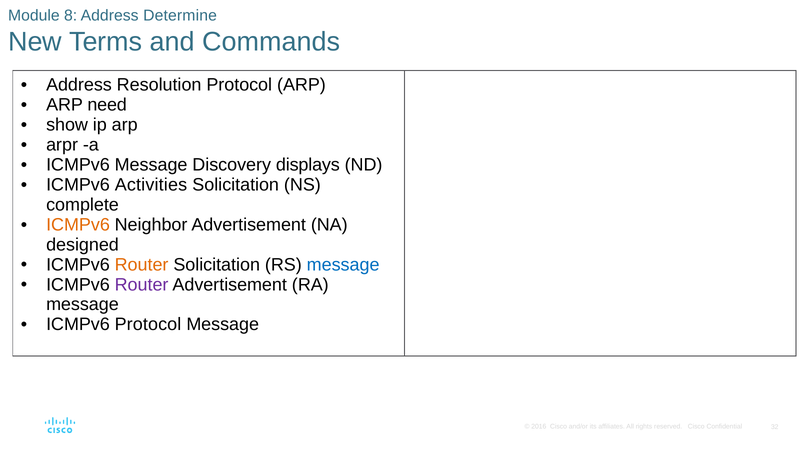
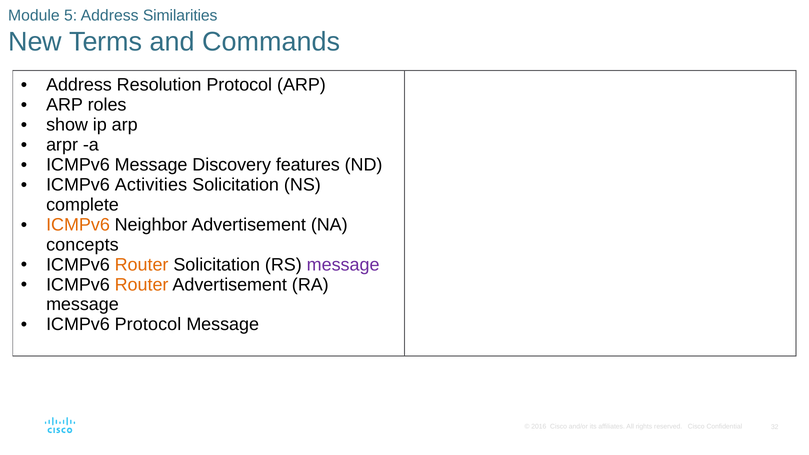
8: 8 -> 5
Determine: Determine -> Similarities
need: need -> roles
displays: displays -> features
designed: designed -> concepts
message at (343, 265) colour: blue -> purple
Router at (142, 285) colour: purple -> orange
